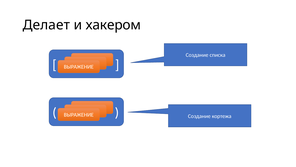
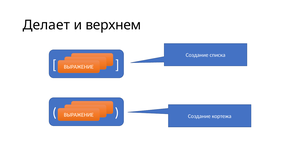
хакером: хакером -> верхнем
